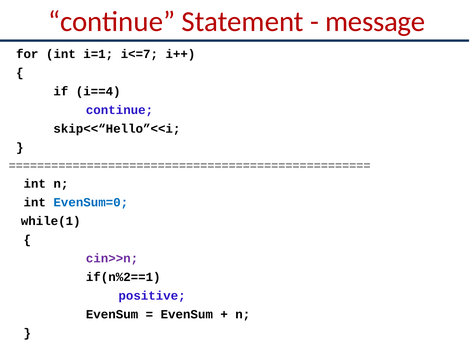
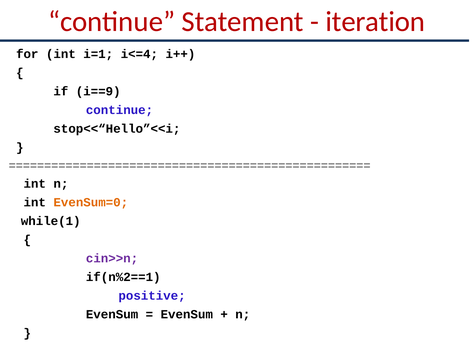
message: message -> iteration
i<=7: i<=7 -> i<=4
i==4: i==4 -> i==9
skip<<“Hello”<<i: skip<<“Hello”<<i -> stop<<“Hello”<<i
EvenSum=0 colour: blue -> orange
